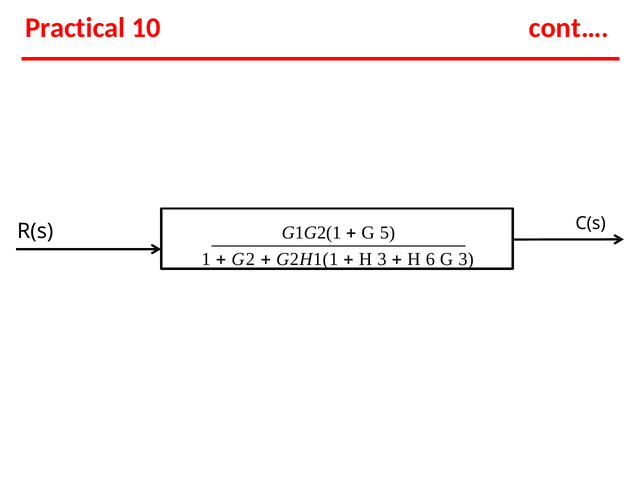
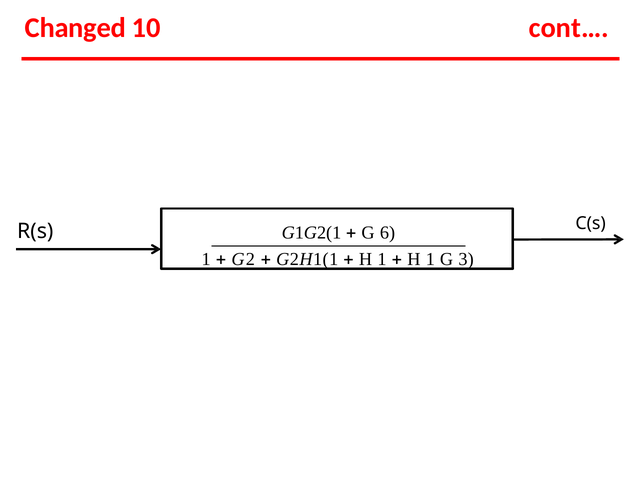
Practical: Practical -> Changed
5: 5 -> 6
3 at (382, 259): 3 -> 1
6 at (430, 259): 6 -> 1
